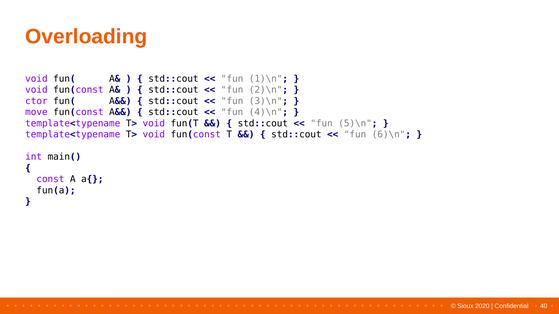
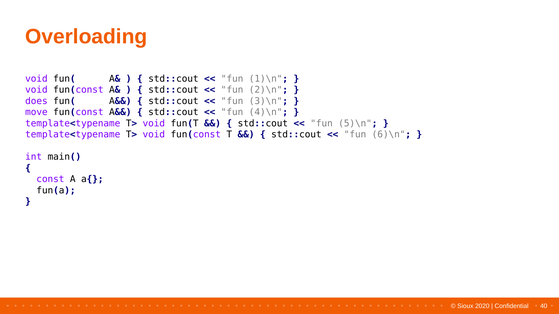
ctor: ctor -> does
